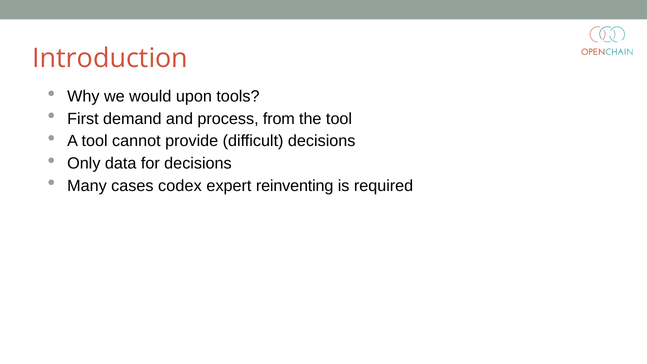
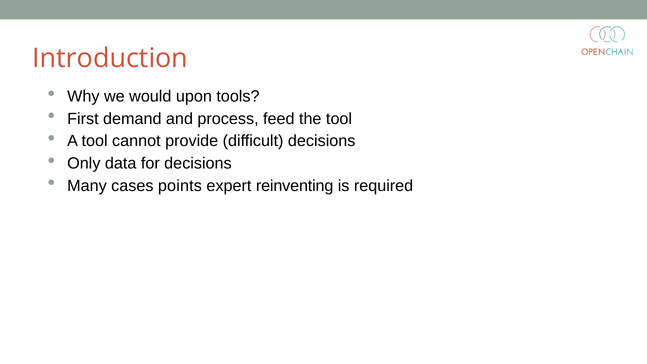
from: from -> feed
codex: codex -> points
